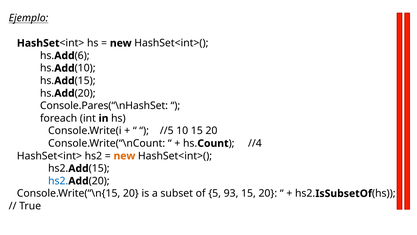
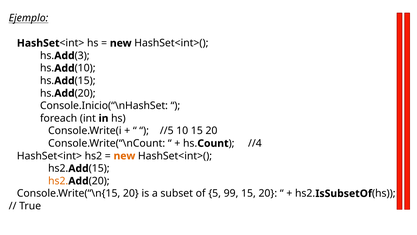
6: 6 -> 3
Console.Pares(“\nHashSet: Console.Pares(“\nHashSet -> Console.Inicio(“\nHashSet
hs2 at (58, 181) colour: blue -> orange
93: 93 -> 99
